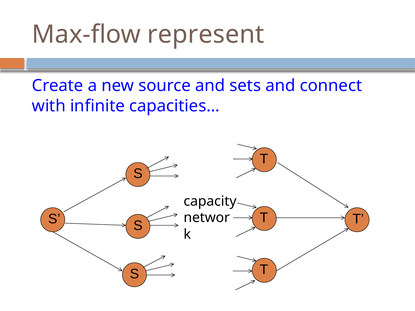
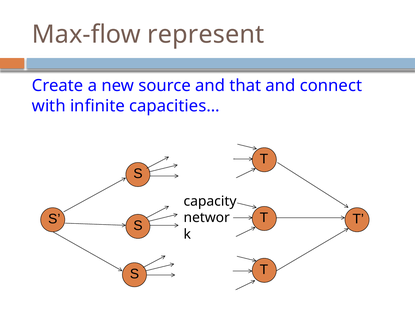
sets: sets -> that
